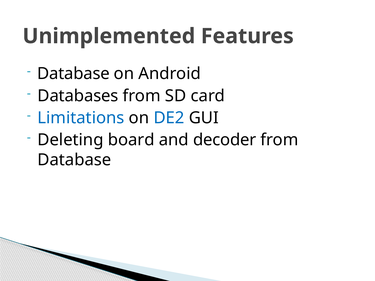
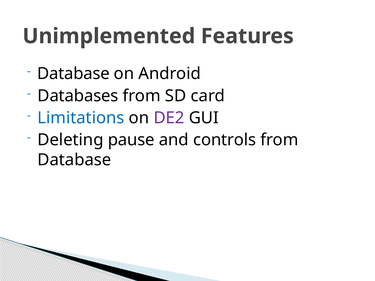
DE2 colour: blue -> purple
board: board -> pause
decoder: decoder -> controls
